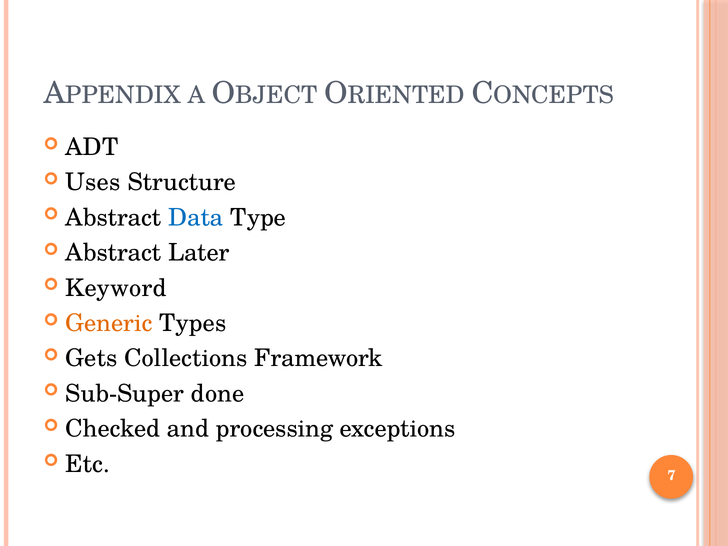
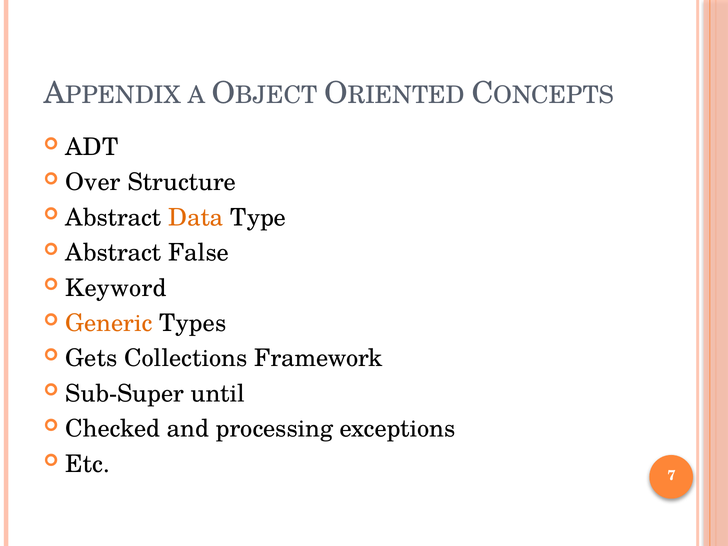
Uses: Uses -> Over
Data colour: blue -> orange
Later: Later -> False
done: done -> until
